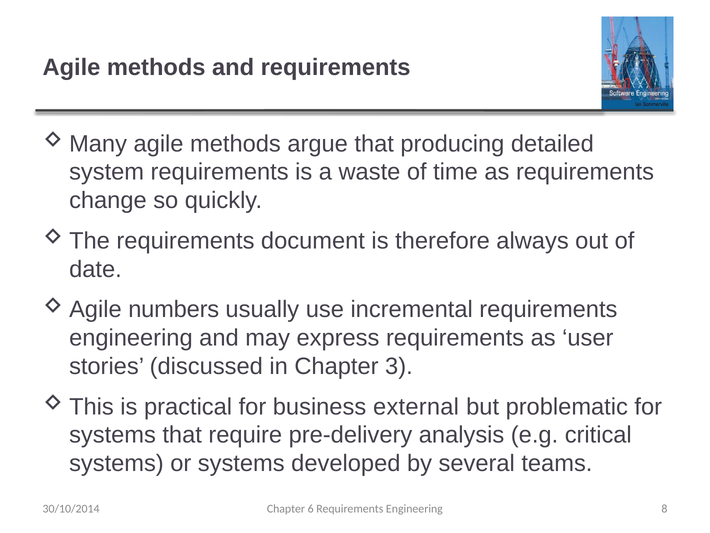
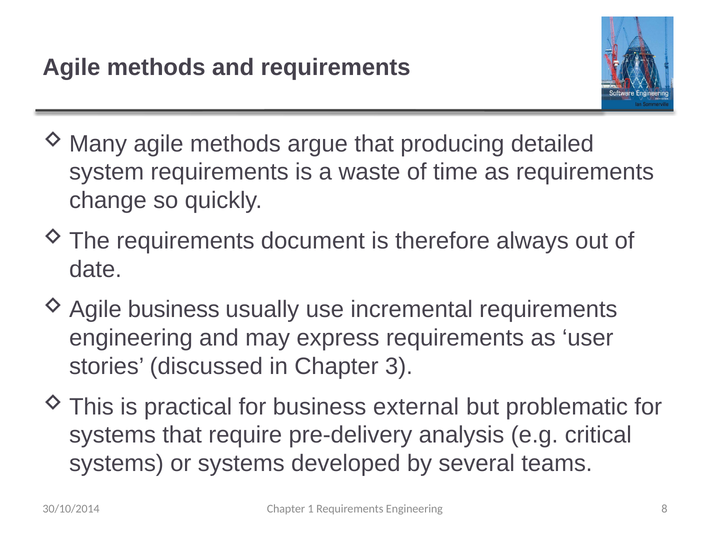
numbers at (174, 309): numbers -> business
6: 6 -> 1
